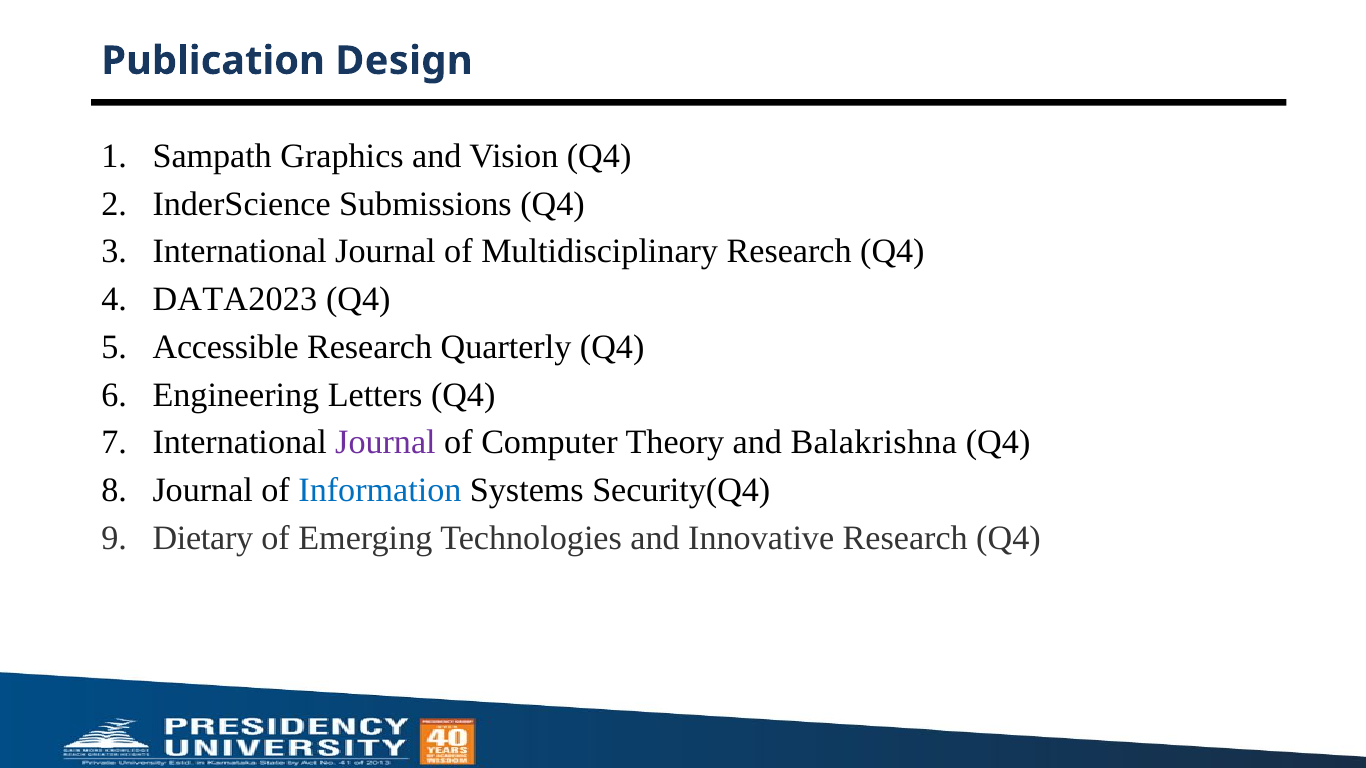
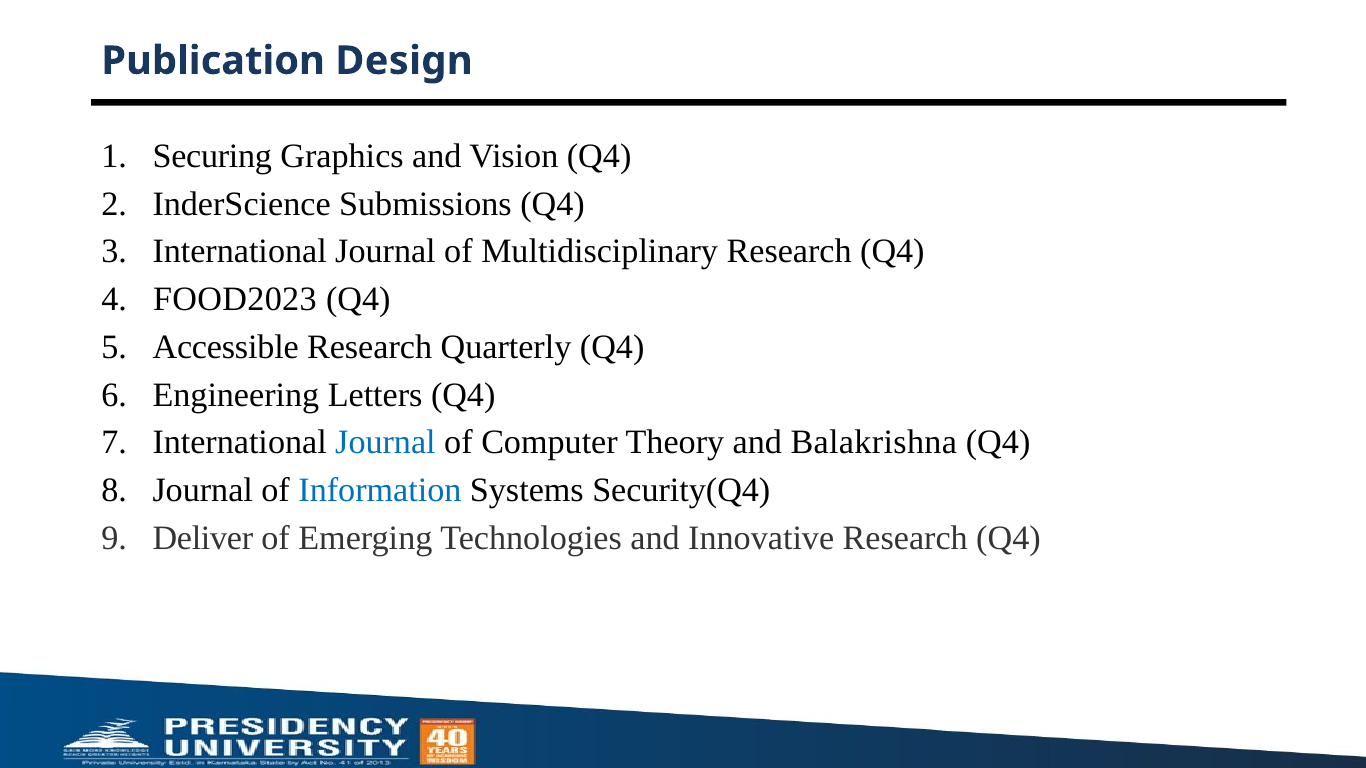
Sampath: Sampath -> Securing
DATA2023: DATA2023 -> FOOD2023
Journal at (385, 443) colour: purple -> blue
Dietary: Dietary -> Deliver
